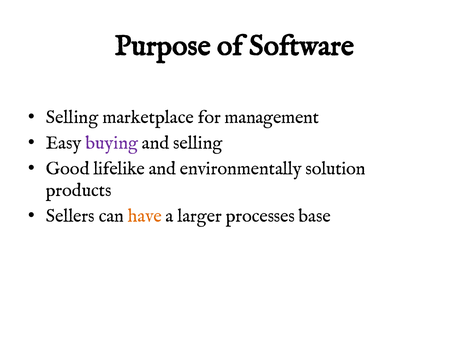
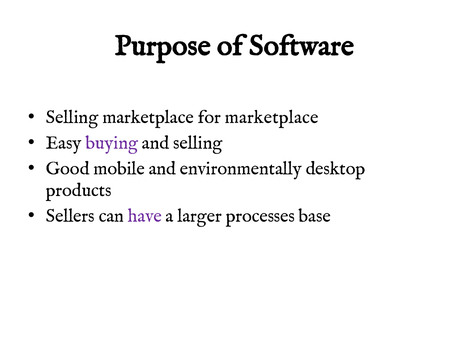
for management: management -> marketplace
lifelike: lifelike -> mobile
solution: solution -> desktop
have colour: orange -> purple
